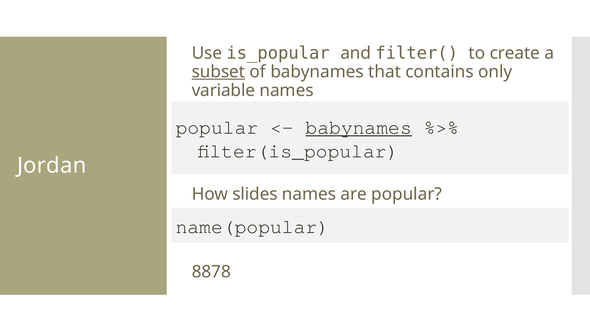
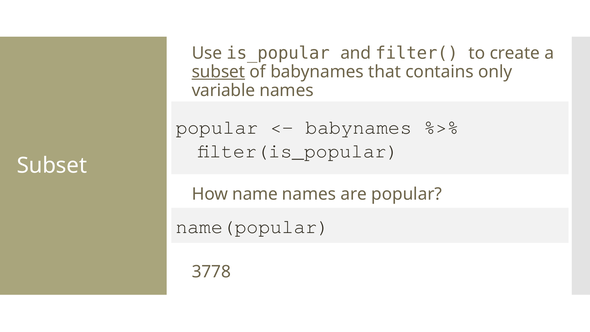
babynames at (359, 127) underline: present -> none
Jordan at (52, 166): Jordan -> Subset
slides: slides -> name
8878: 8878 -> 3778
